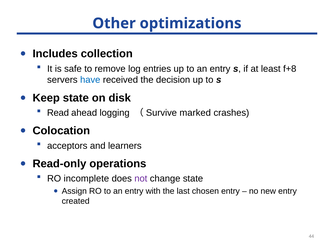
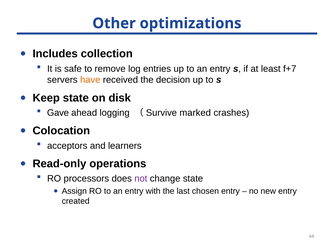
f+8: f+8 -> f+7
have colour: blue -> orange
Read: Read -> Gave
incomplete: incomplete -> processors
